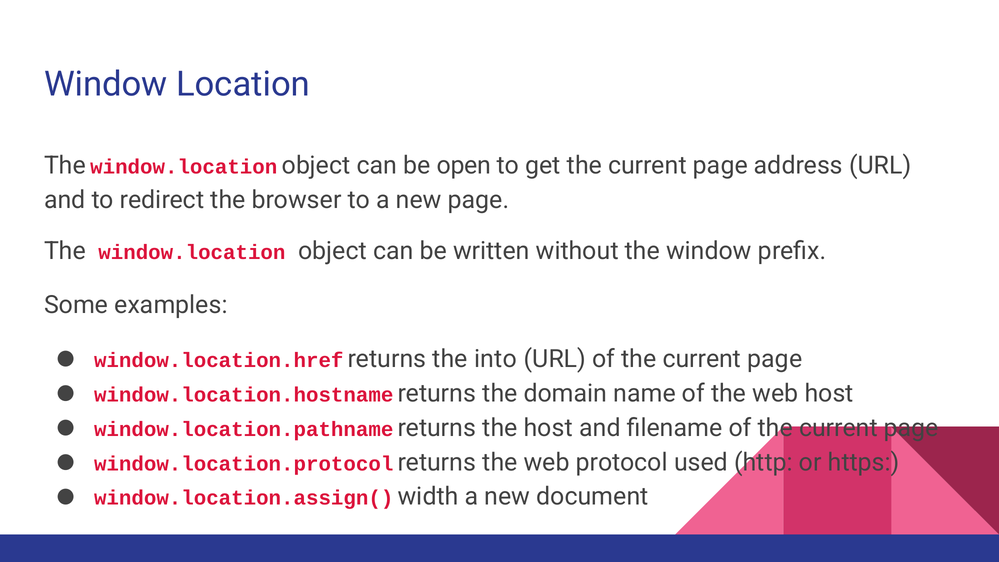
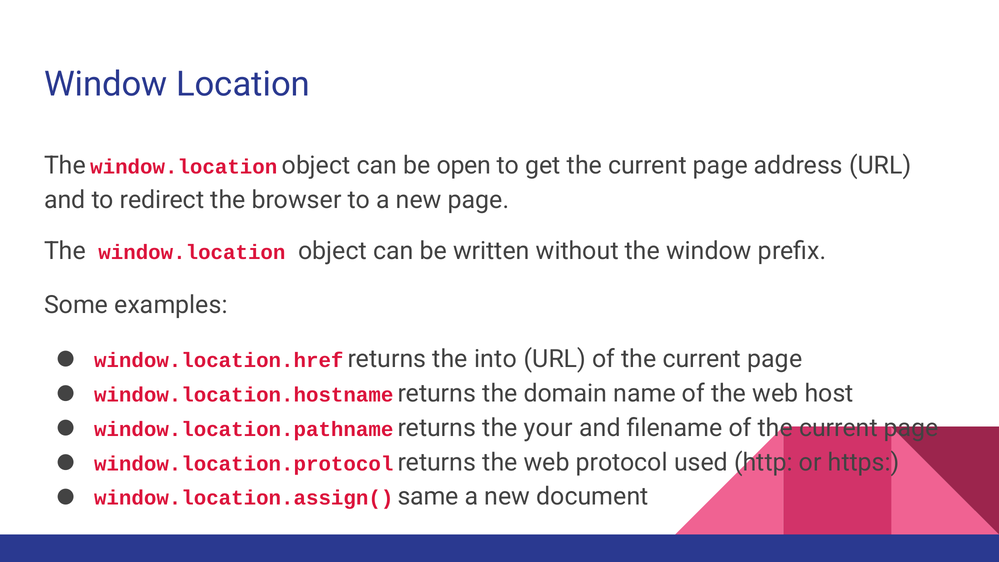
the host: host -> your
width: width -> same
